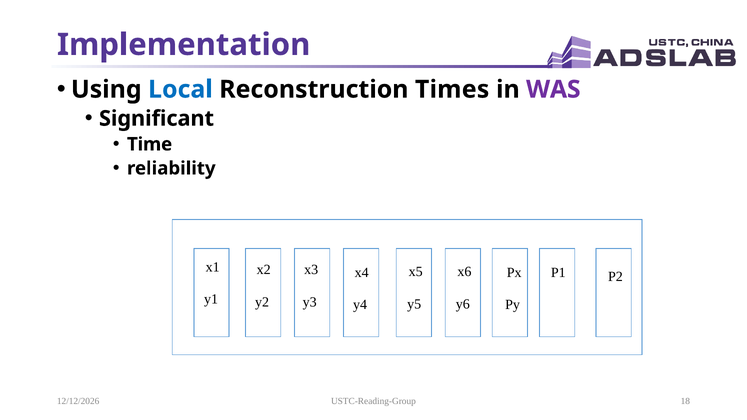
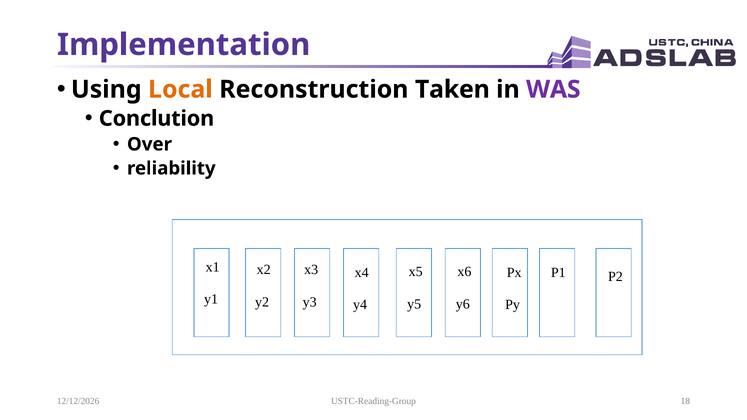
Local colour: blue -> orange
Times: Times -> Taken
Significant: Significant -> Conclution
Time: Time -> Over
